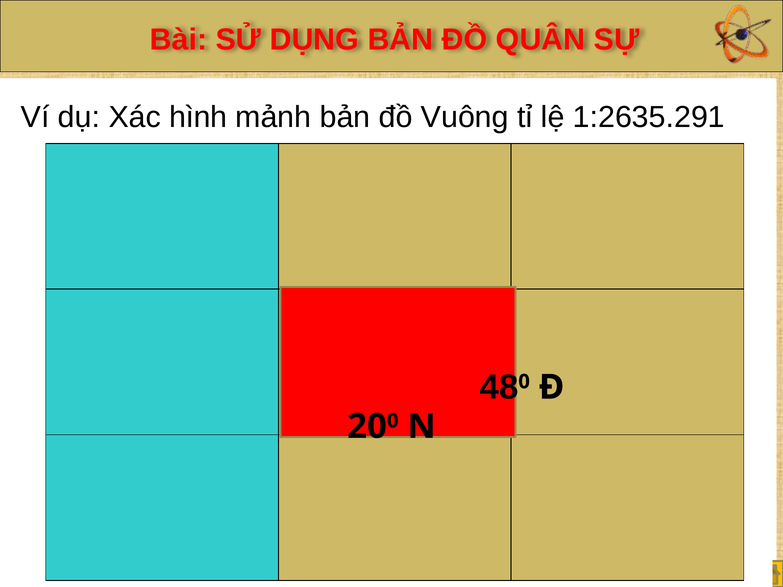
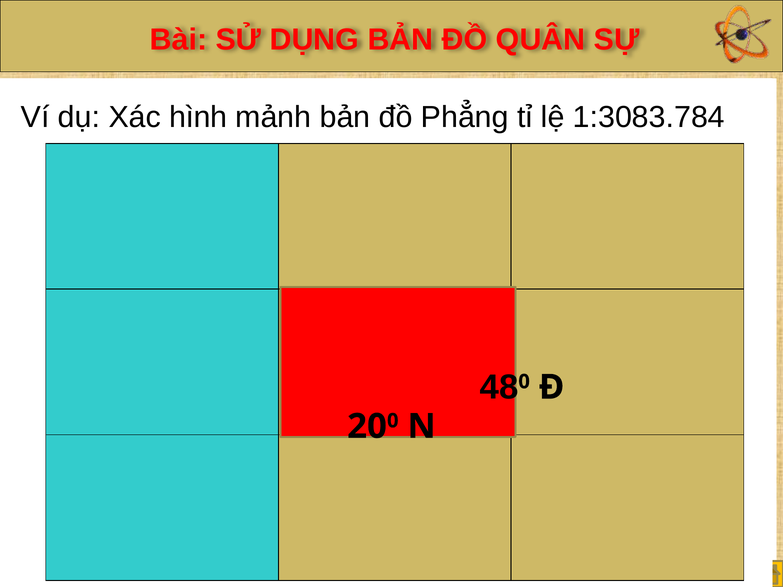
Vuông: Vuông -> Phẳng
1:2635.291: 1:2635.291 -> 1:3083.784
